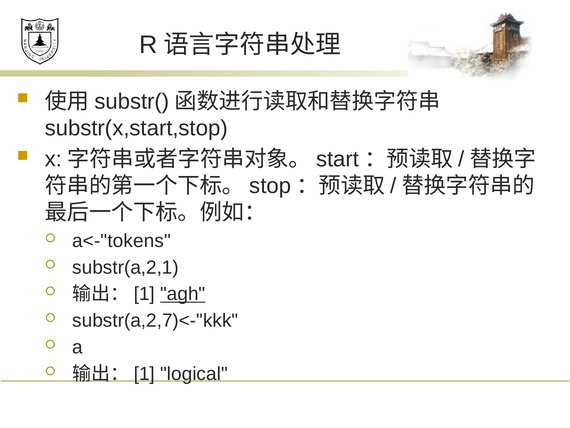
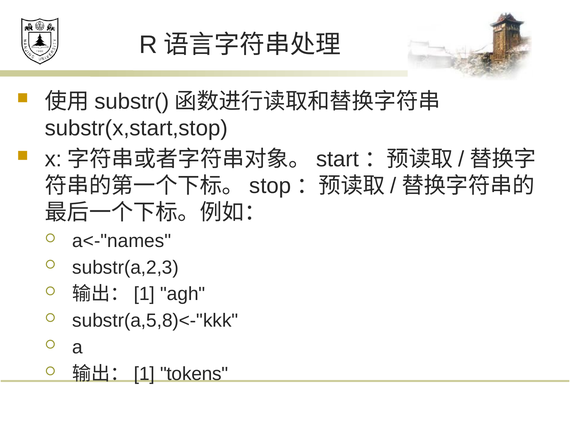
a<-"tokens: a<-"tokens -> a<-"names
substr(a,2,1: substr(a,2,1 -> substr(a,2,3
agh underline: present -> none
substr(a,2,7)<-"kkk: substr(a,2,7)<-"kkk -> substr(a,5,8)<-"kkk
logical: logical -> tokens
